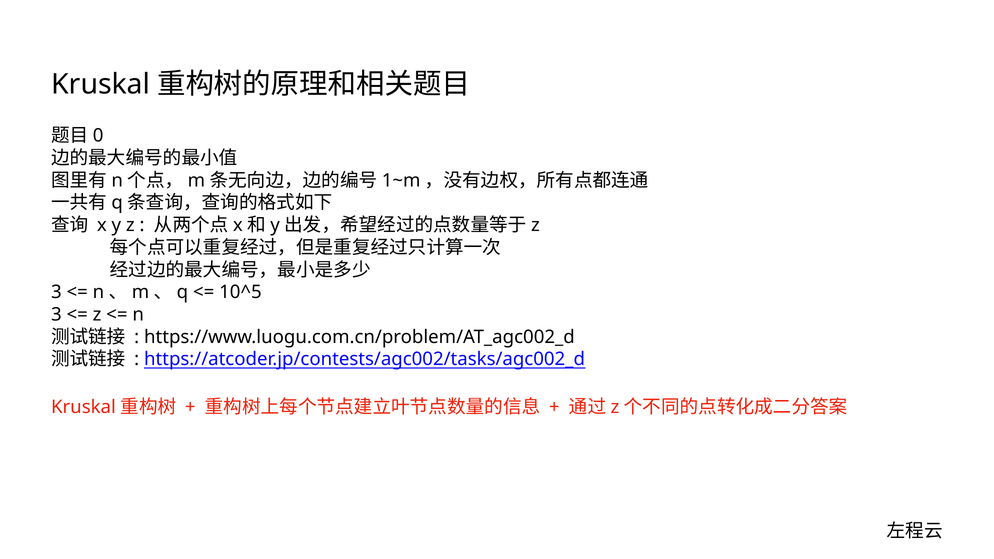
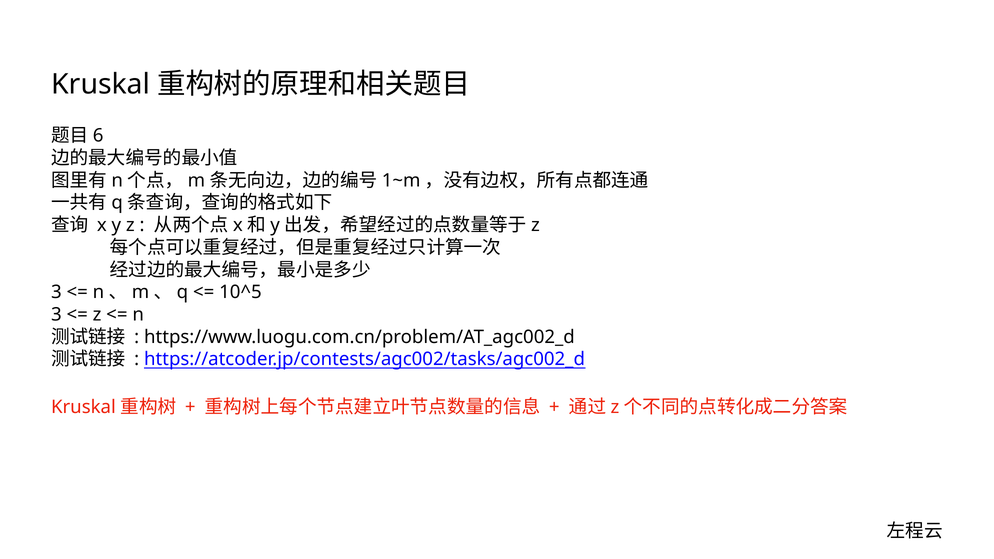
0: 0 -> 6
